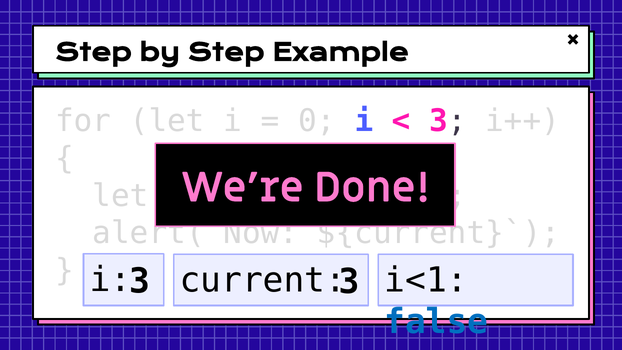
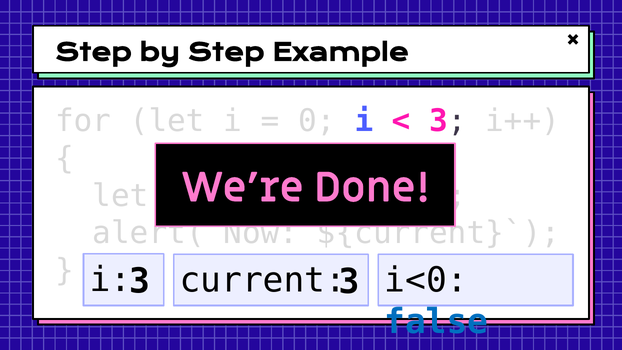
i<1: i<1 -> i<0
